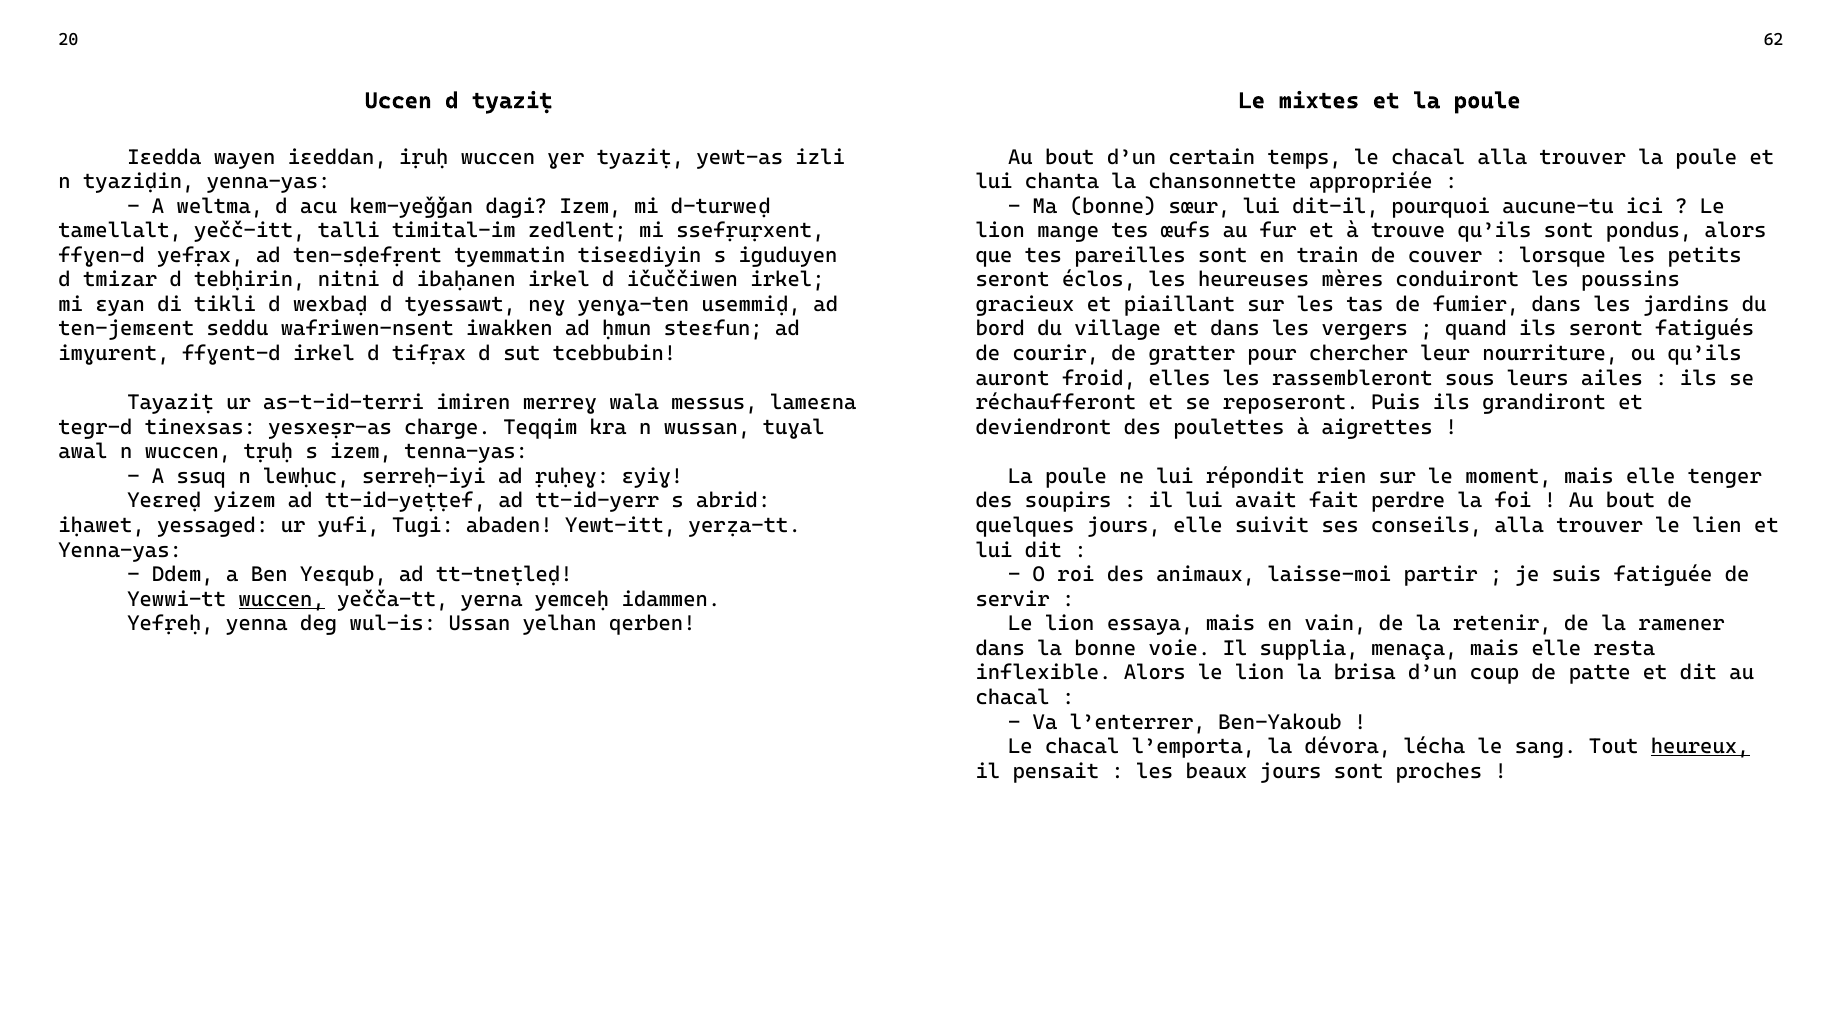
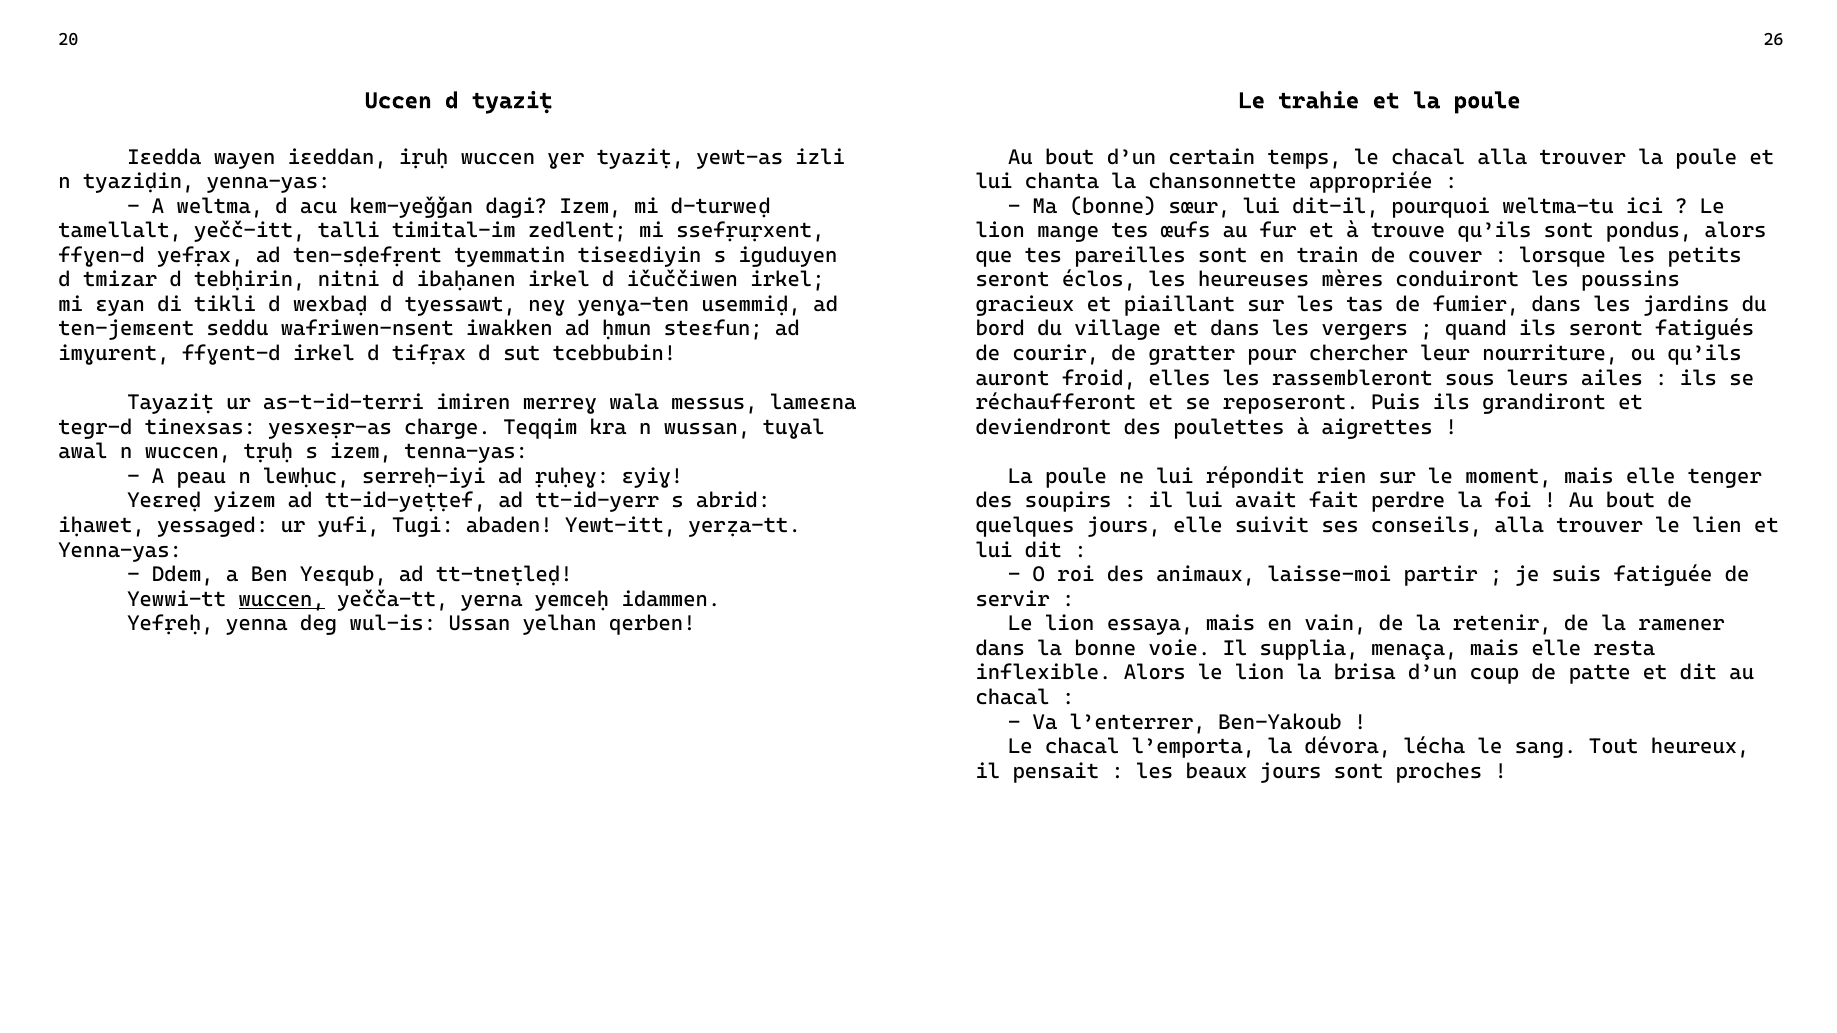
62: 62 -> 26
mixtes: mixtes -> trahie
aucune-tu: aucune-tu -> weltma-tu
ssuq: ssuq -> peau
heureux underline: present -> none
